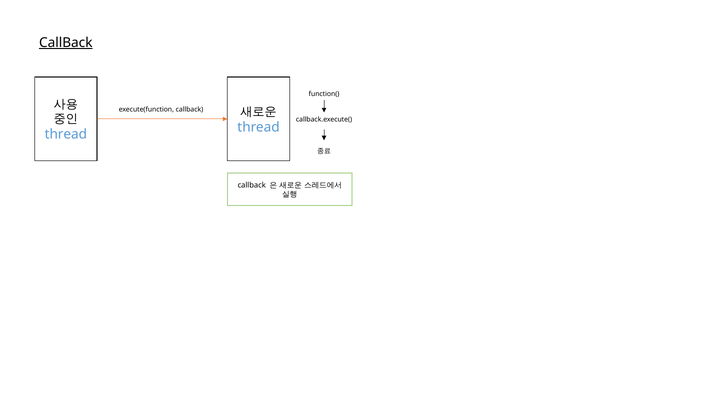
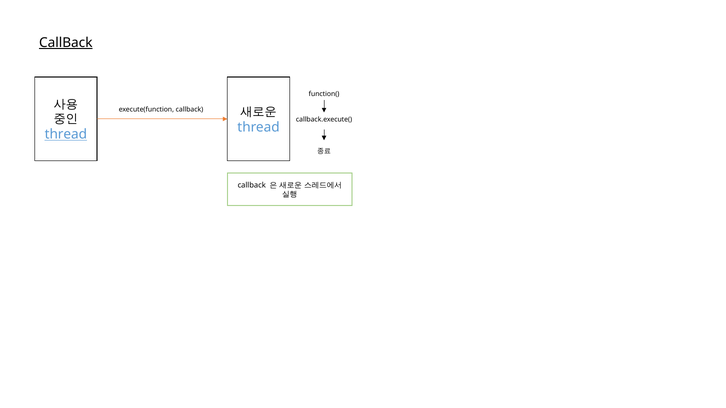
thread at (66, 134) underline: none -> present
